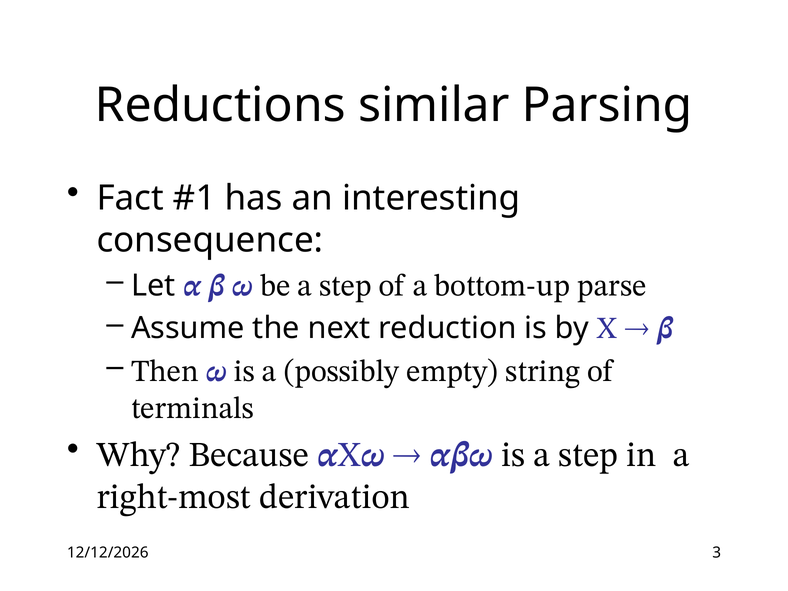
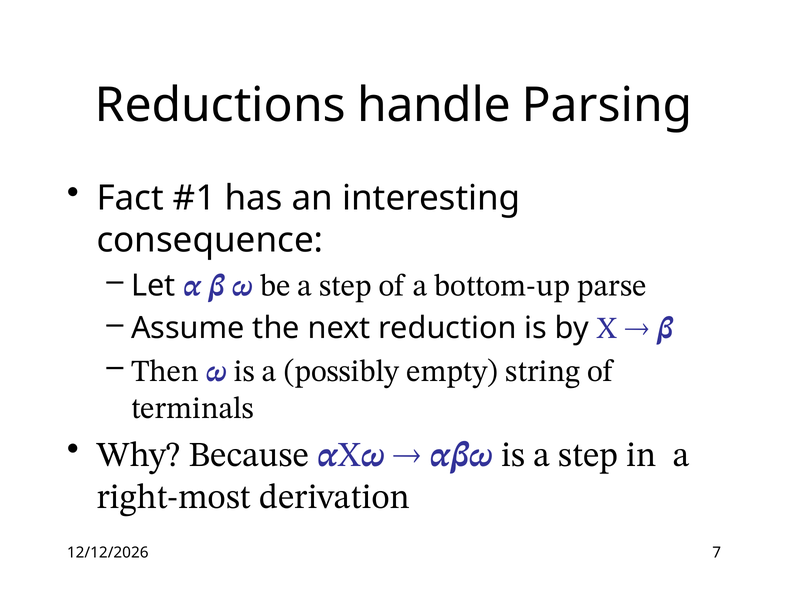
similar: similar -> handle
3: 3 -> 7
